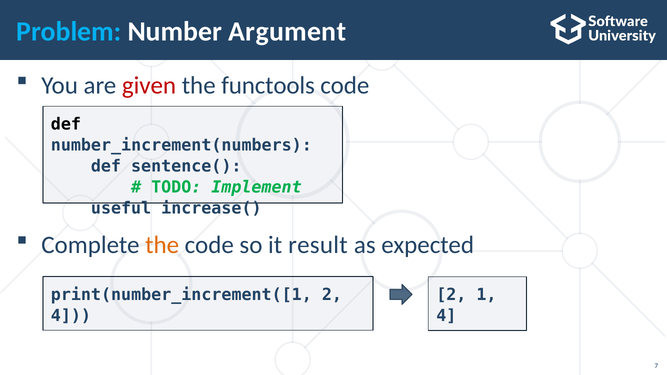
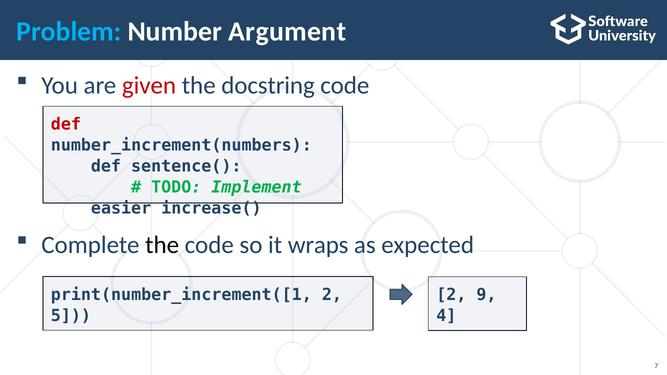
functools: functools -> docstring
def at (66, 124) colour: black -> red
useful: useful -> easier
the at (162, 245) colour: orange -> black
result: result -> wraps
1: 1 -> 9
4 at (71, 316): 4 -> 5
